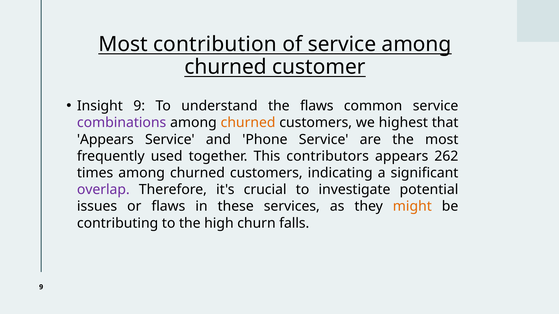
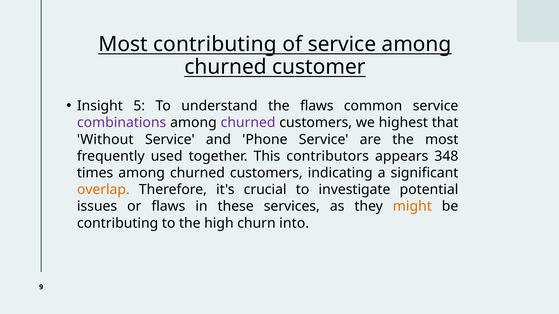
Most contribution: contribution -> contributing
Insight 9: 9 -> 5
churned at (248, 123) colour: orange -> purple
Appears at (105, 140): Appears -> Without
262: 262 -> 348
overlap colour: purple -> orange
falls: falls -> into
